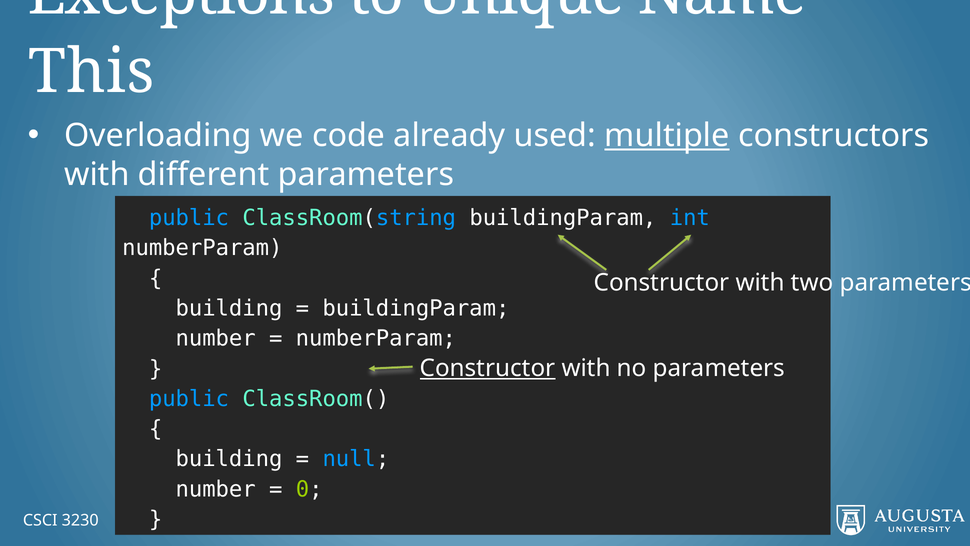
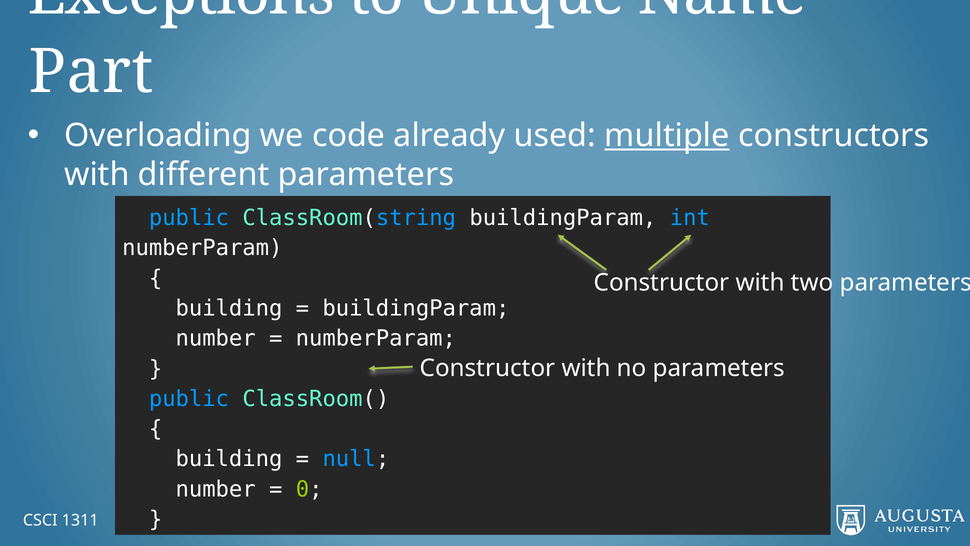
This: This -> Part
Constructor at (488, 368) underline: present -> none
3230: 3230 -> 1311
